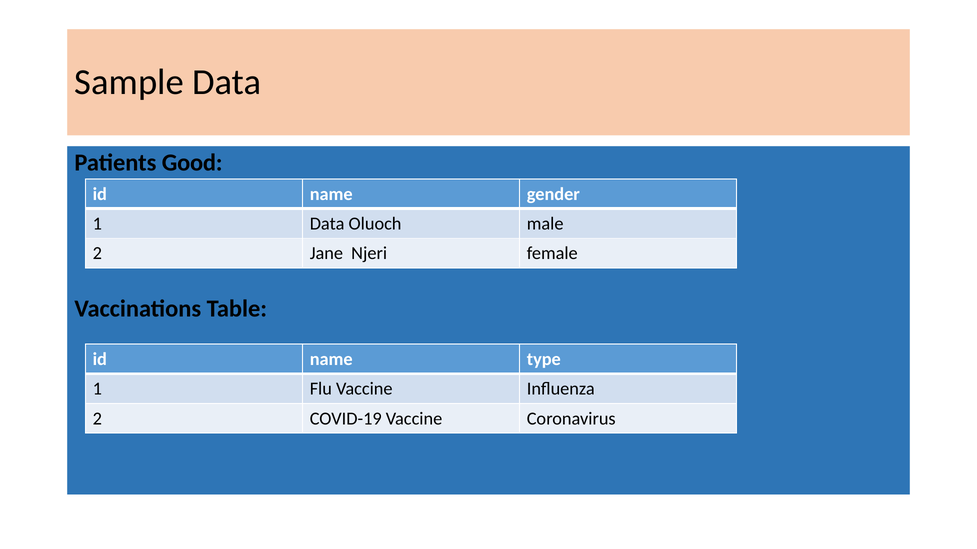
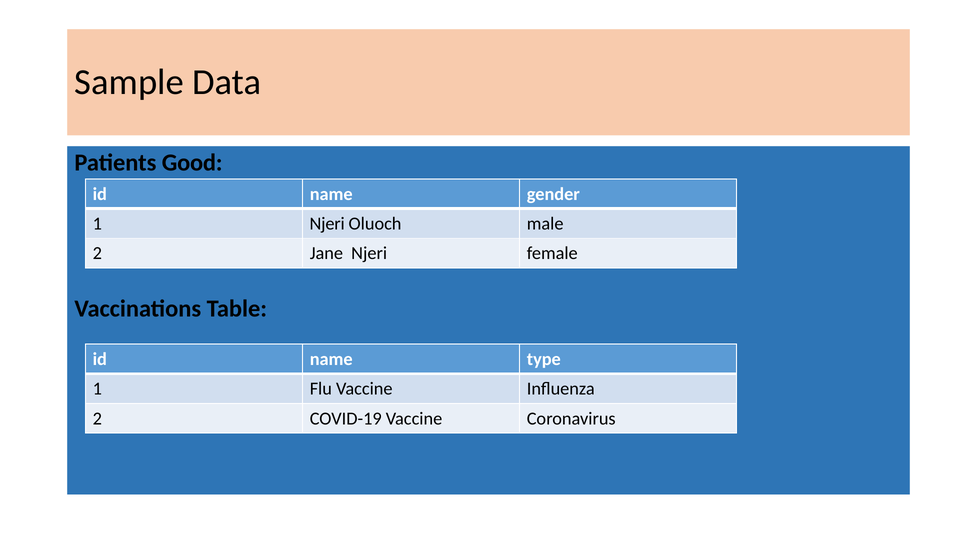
1 Data: Data -> Njeri
